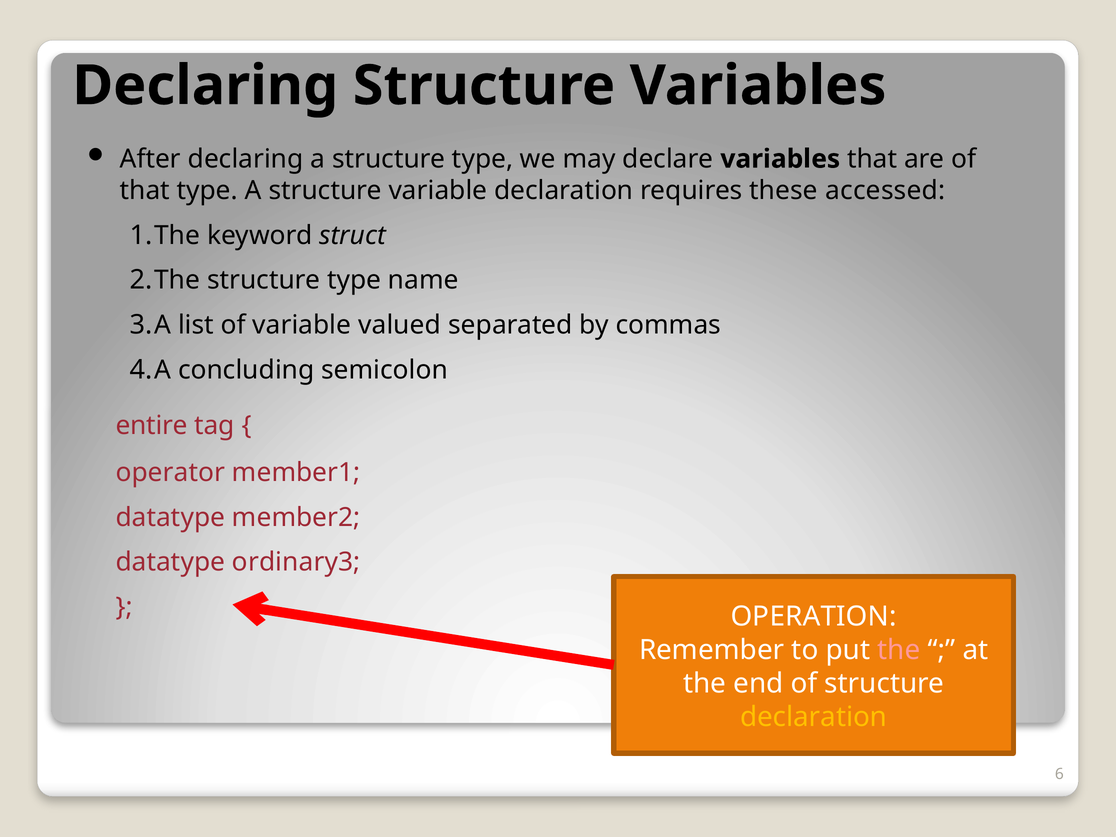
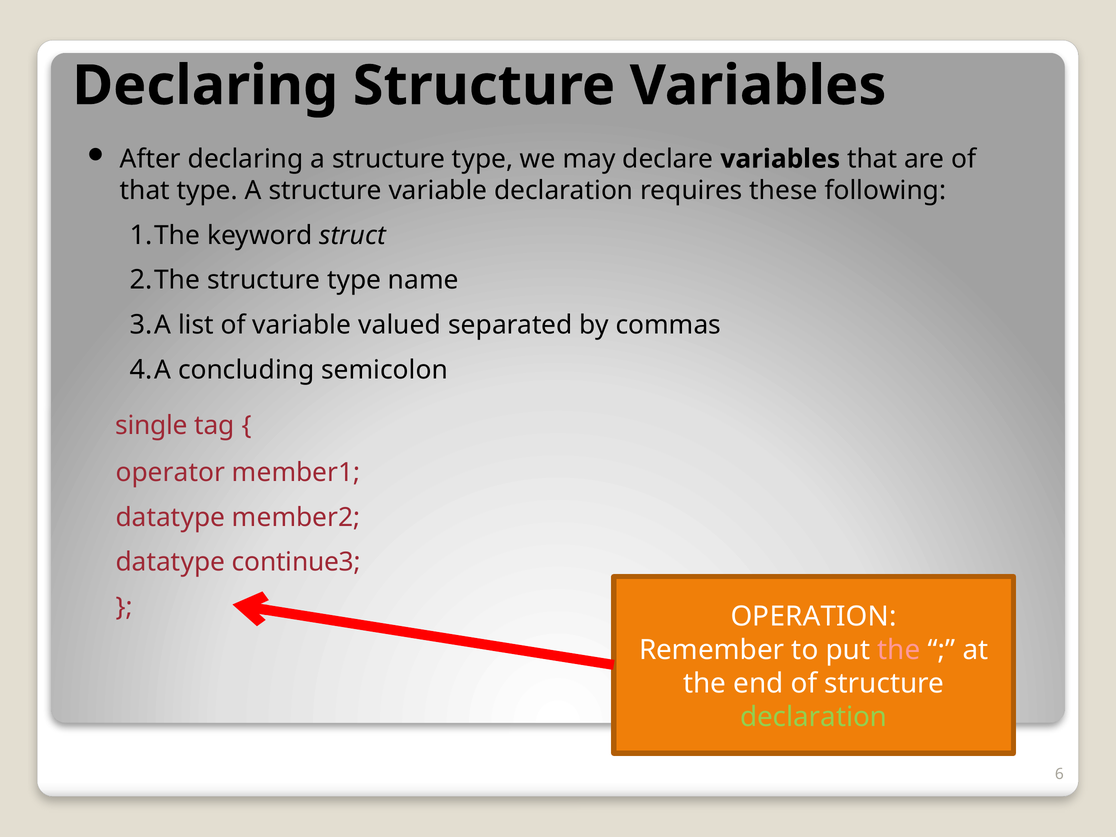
accessed: accessed -> following
entire: entire -> single
ordinary3: ordinary3 -> continue3
declaration at (814, 717) colour: yellow -> light green
